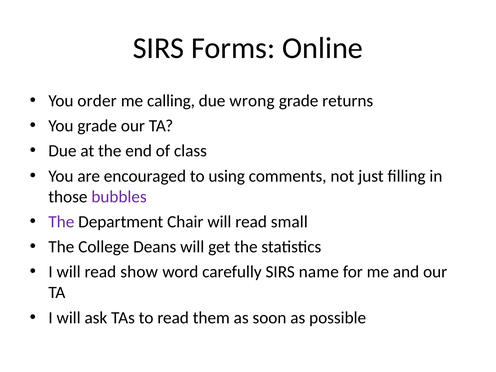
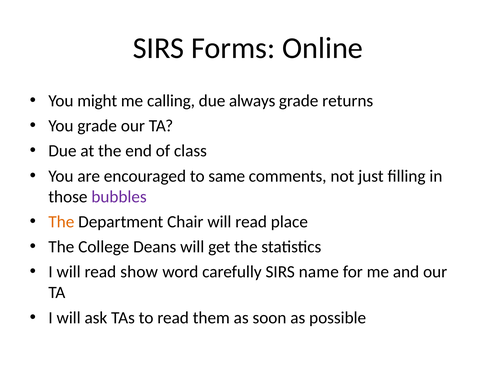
order: order -> might
wrong: wrong -> always
using: using -> same
The at (61, 222) colour: purple -> orange
small: small -> place
